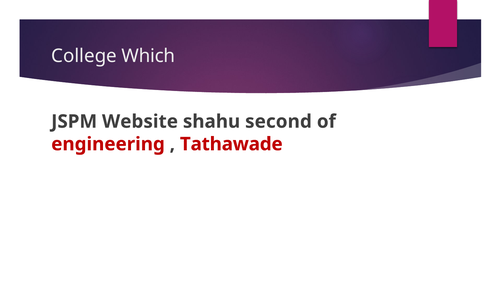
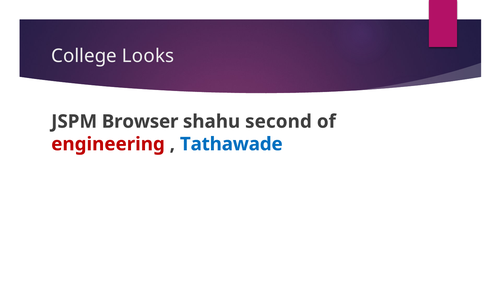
Which: Which -> Looks
Website: Website -> Browser
Tathawade colour: red -> blue
